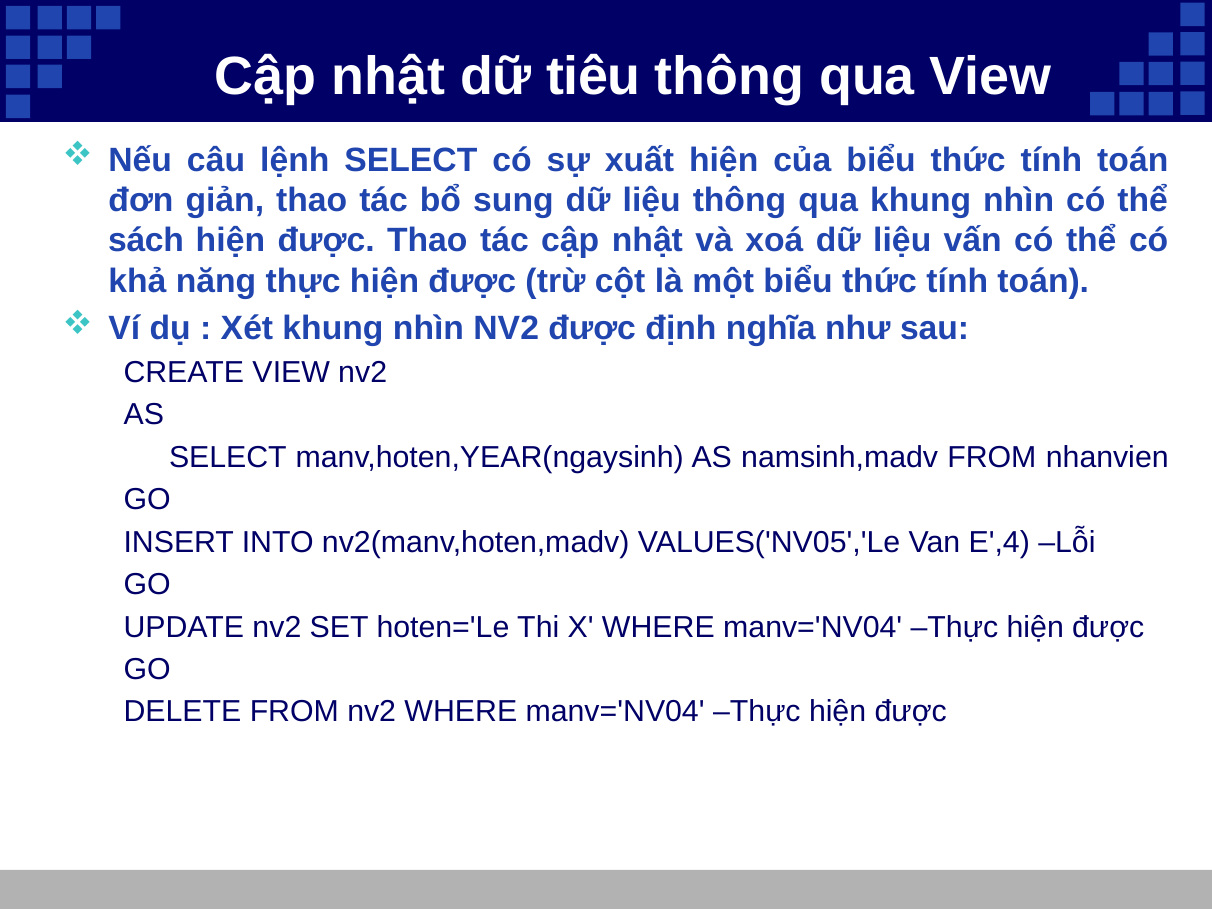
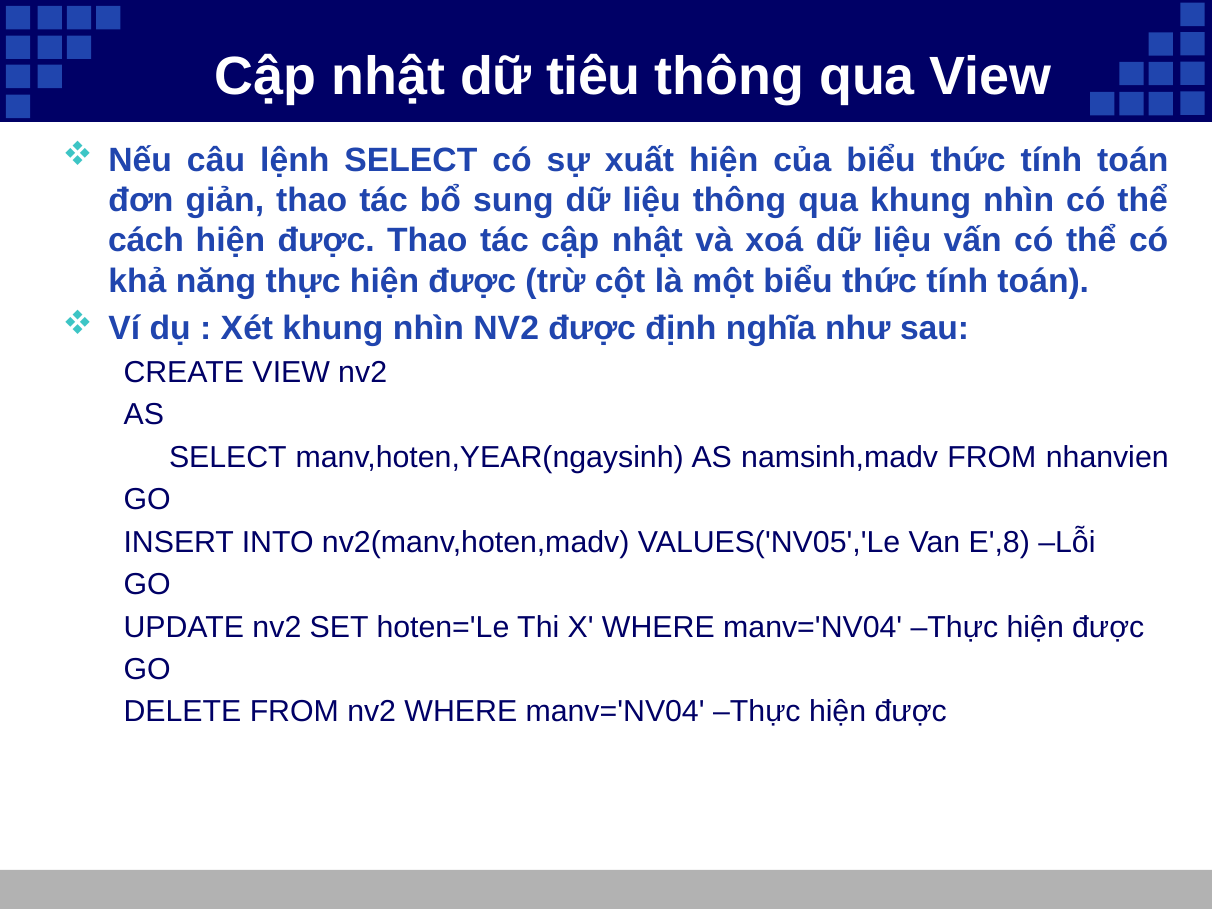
sách: sách -> cách
E',4: E',4 -> E',8
